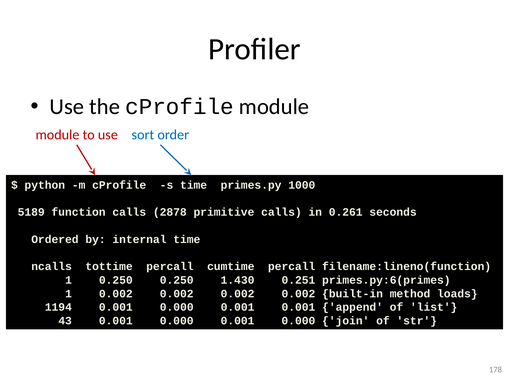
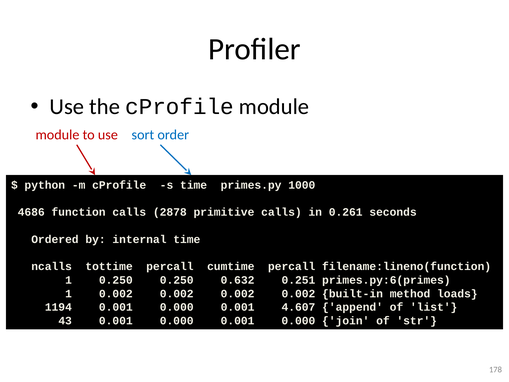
5189: 5189 -> 4686
1.430: 1.430 -> 0.632
0.001 0.001: 0.001 -> 4.607
